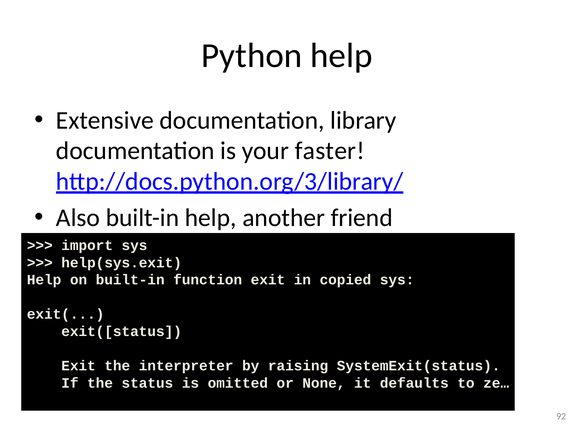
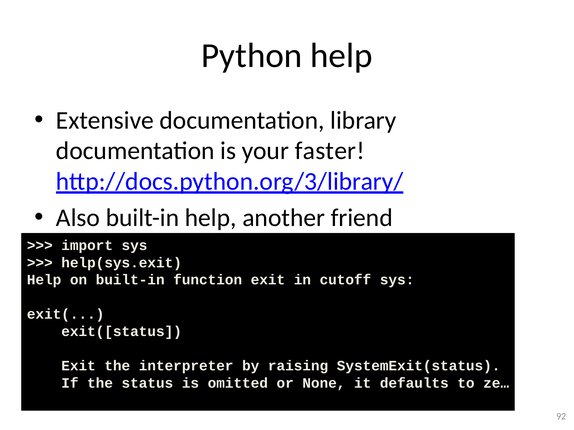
copied: copied -> cutoff
